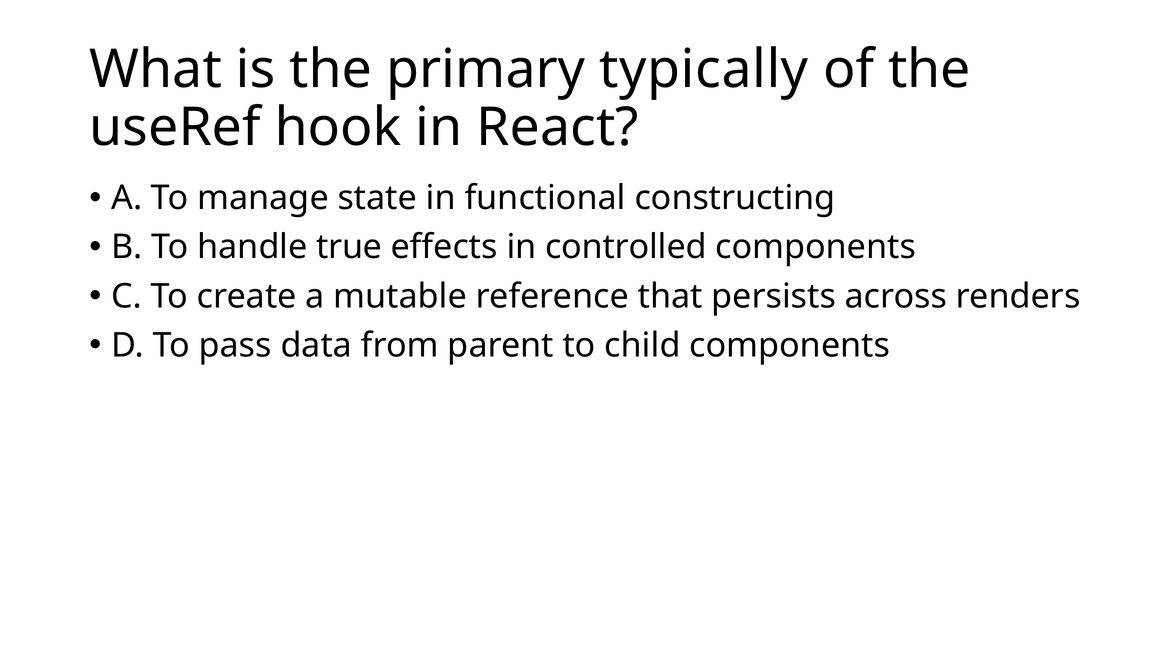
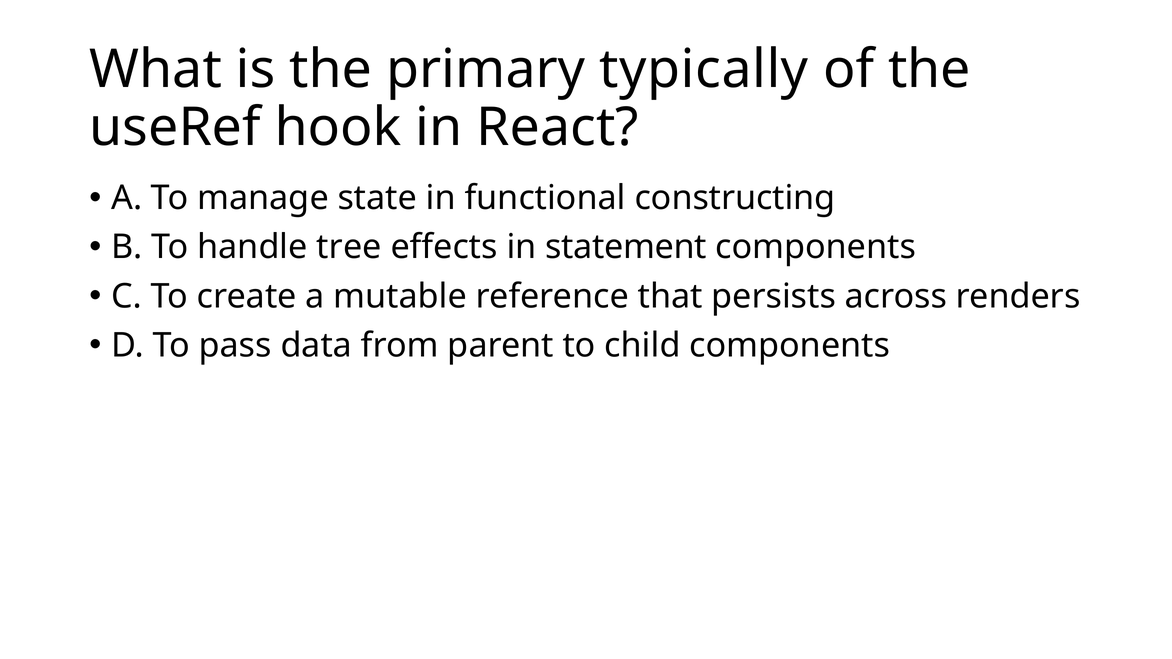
true: true -> tree
controlled: controlled -> statement
